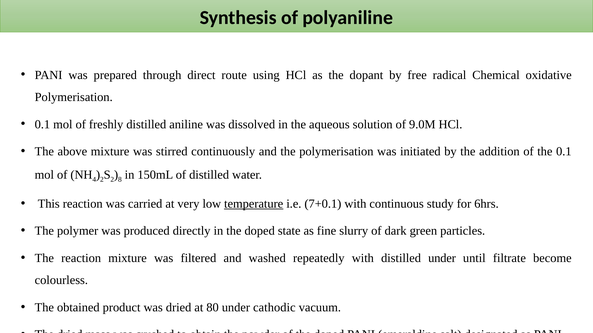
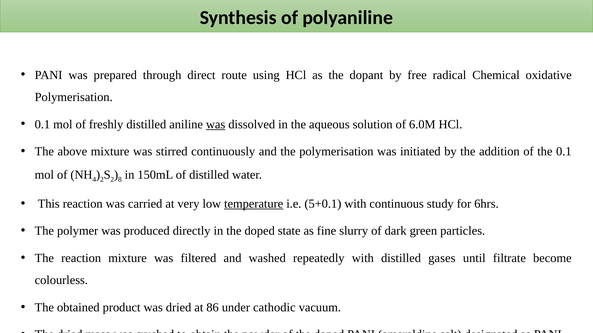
was at (216, 124) underline: none -> present
9.0M: 9.0M -> 6.0M
7+0.1: 7+0.1 -> 5+0.1
distilled under: under -> gases
80: 80 -> 86
